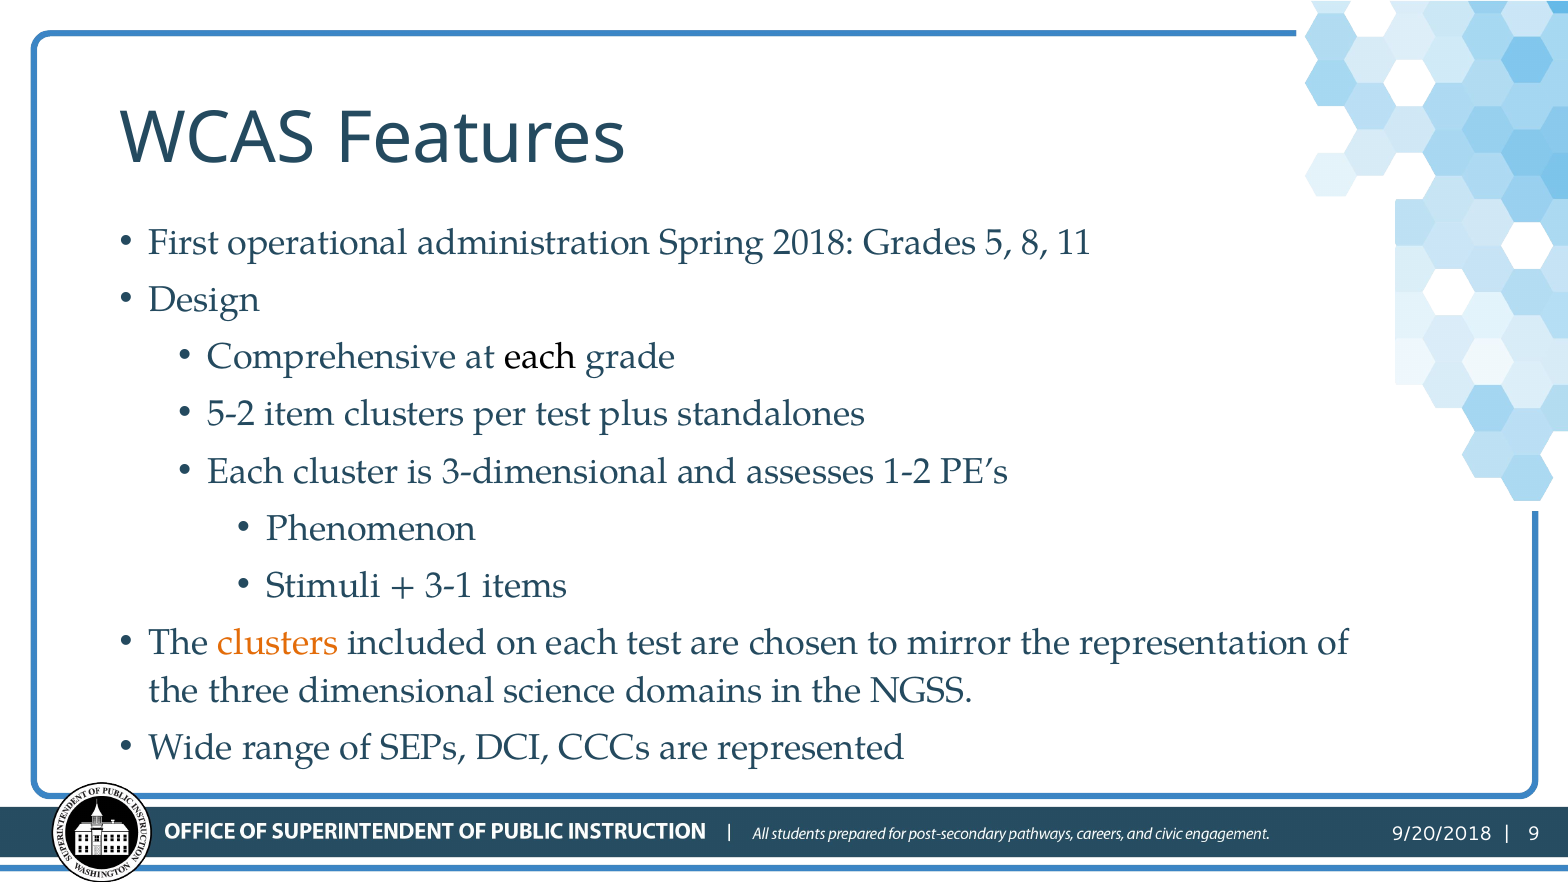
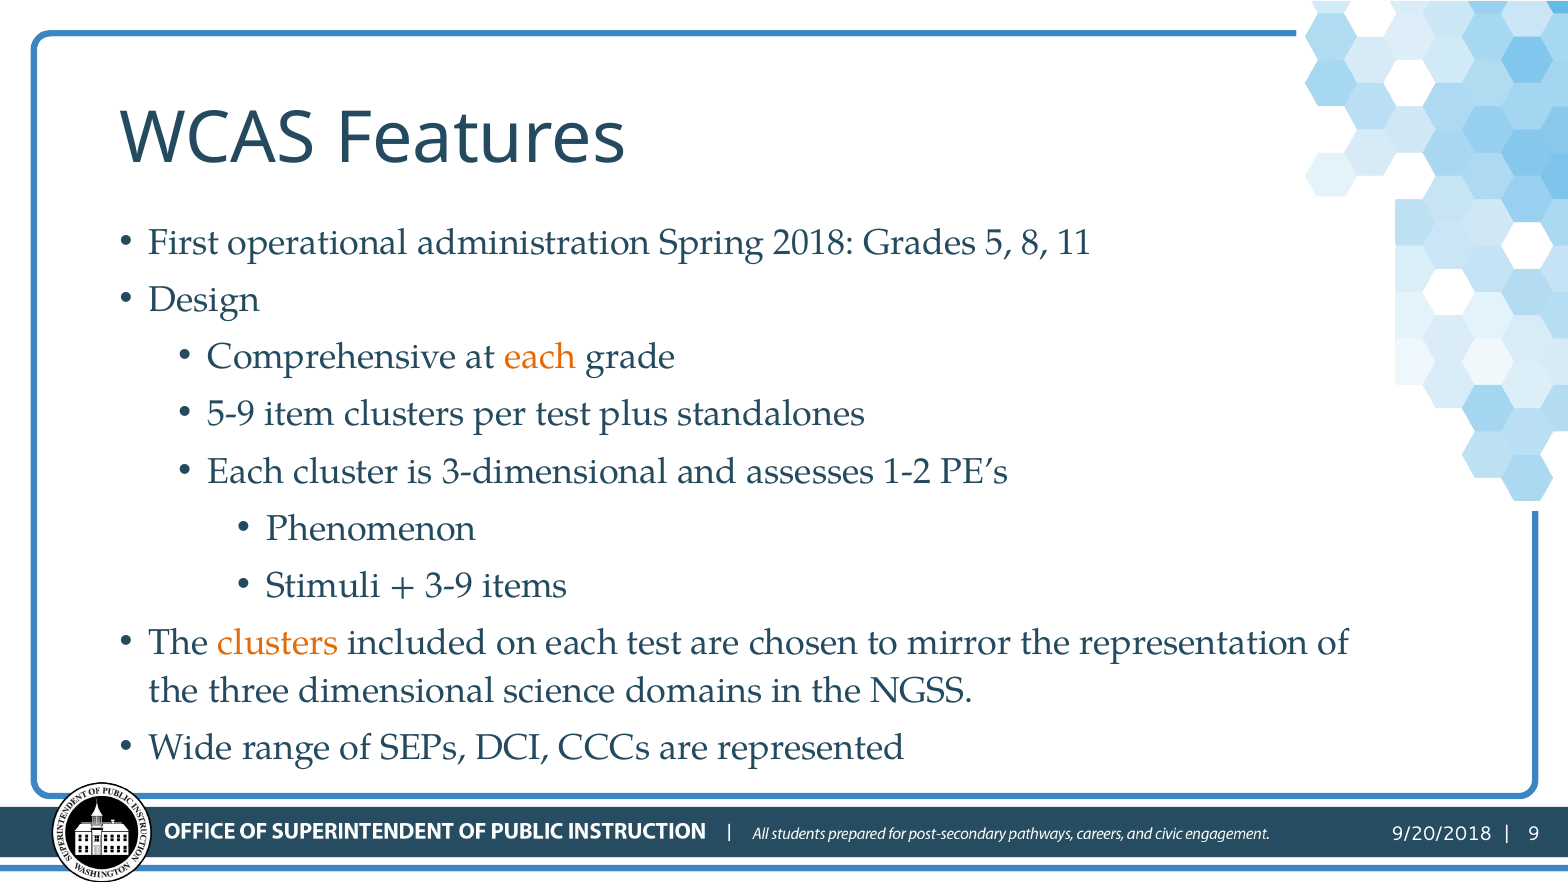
each at (540, 357) colour: black -> orange
5-2: 5-2 -> 5-9
3-1: 3-1 -> 3-9
